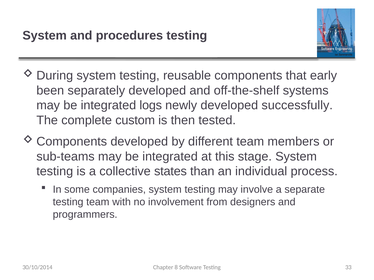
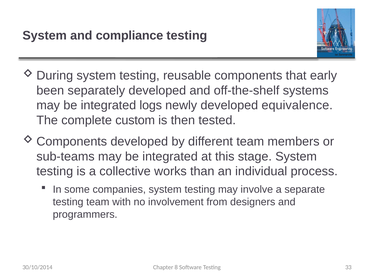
procedures: procedures -> compliance
successfully: successfully -> equivalence
states: states -> works
